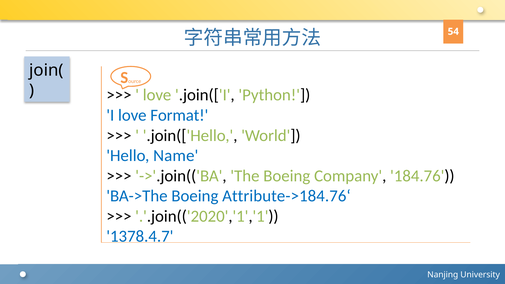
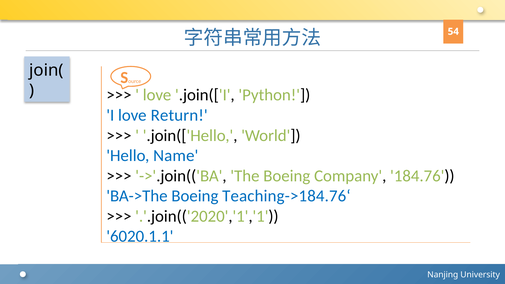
Format: Format -> Return
Attribute->184.76‘: Attribute->184.76‘ -> Teaching->184.76‘
1378.4.7: 1378.4.7 -> 6020.1.1
